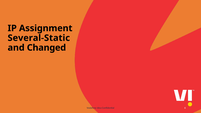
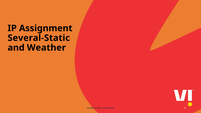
Changed: Changed -> Weather
